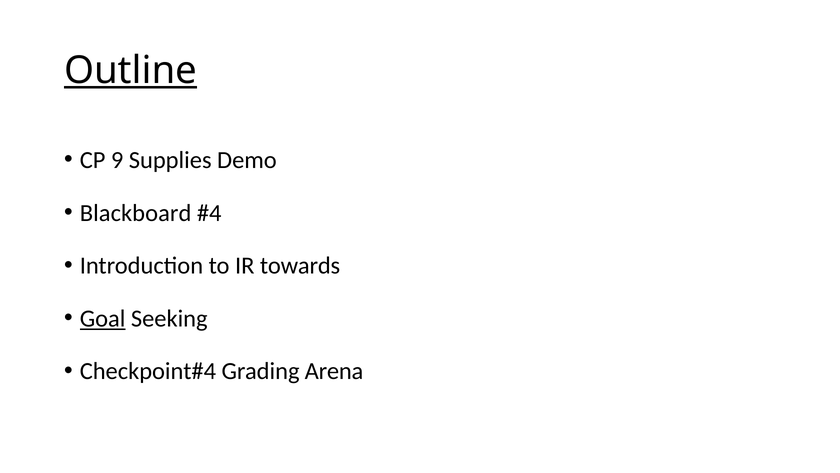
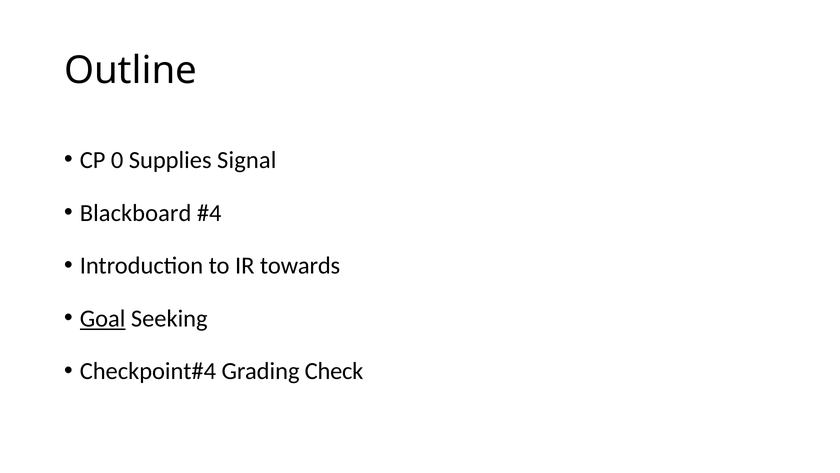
Outline underline: present -> none
9: 9 -> 0
Demo: Demo -> Signal
Arena: Arena -> Check
